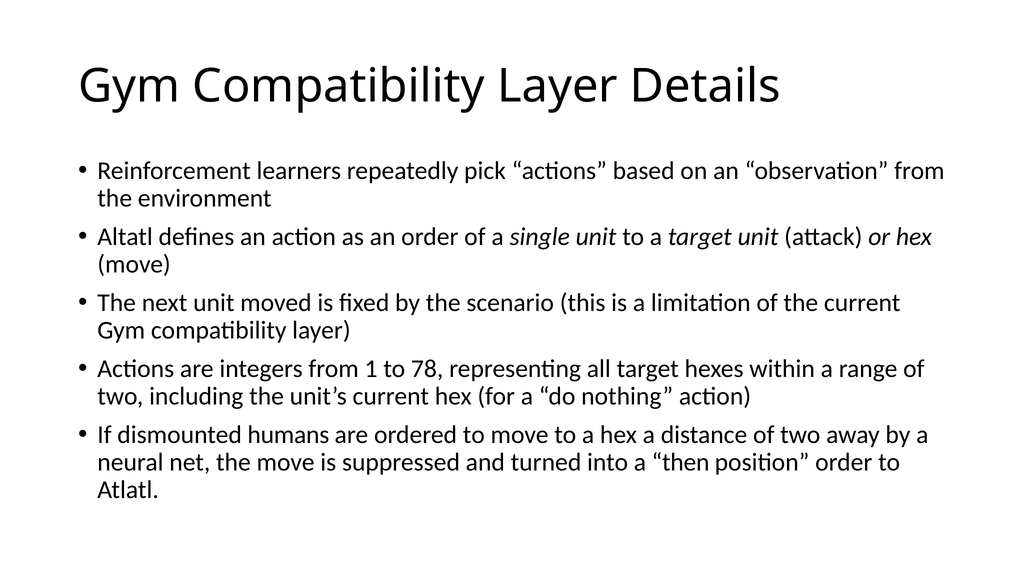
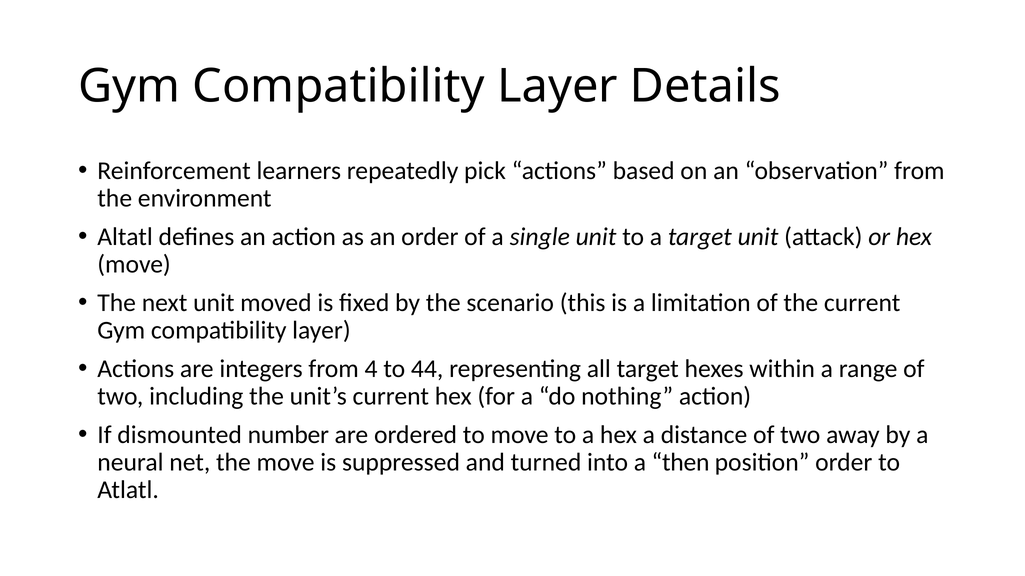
1: 1 -> 4
78: 78 -> 44
humans: humans -> number
